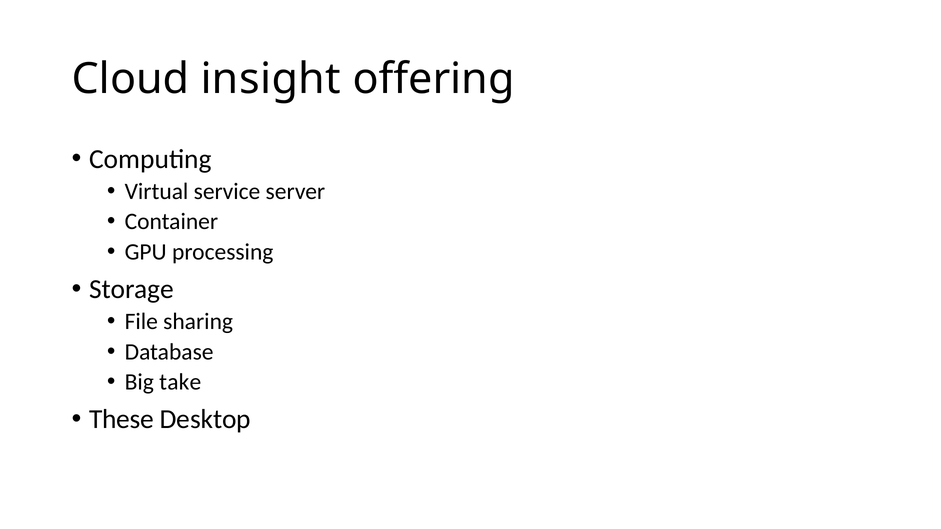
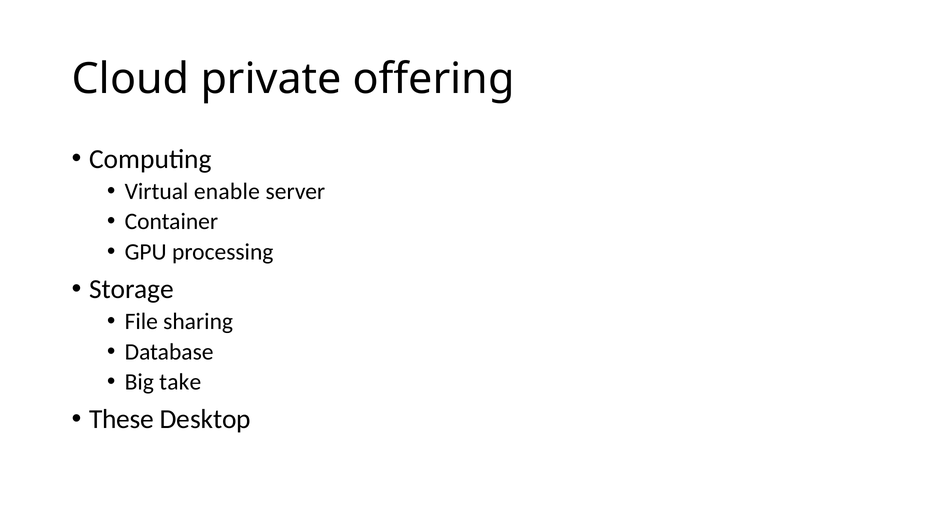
insight: insight -> private
service: service -> enable
